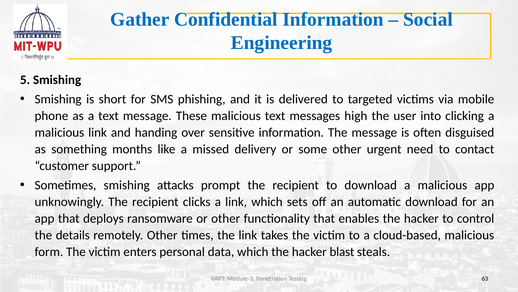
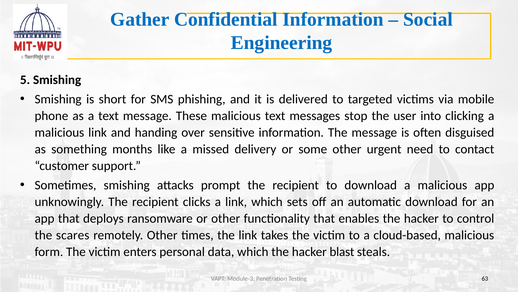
high: high -> stop
details: details -> scares
